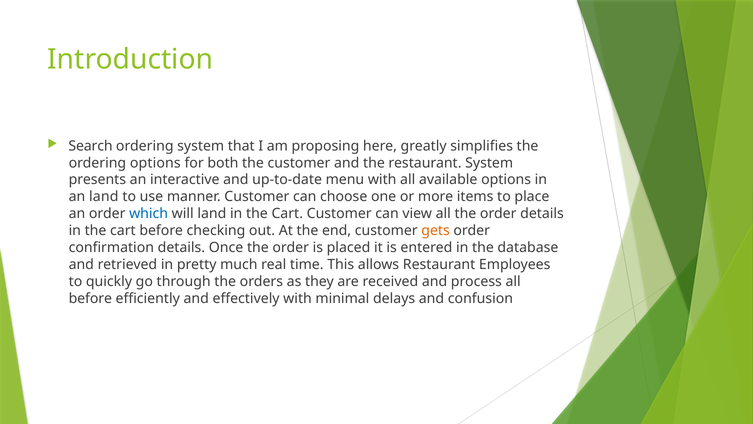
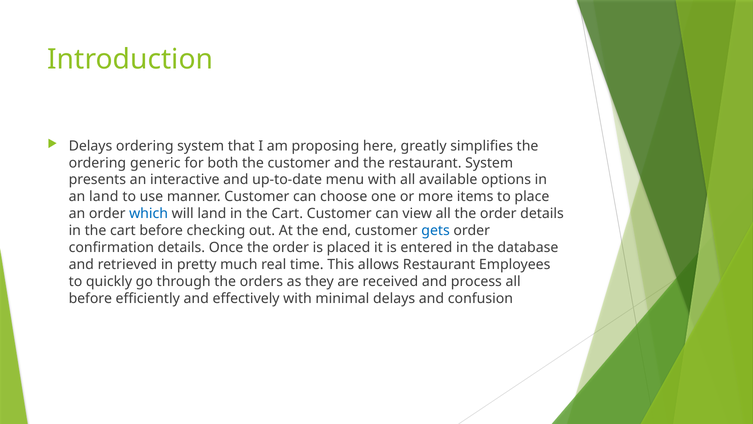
Search at (91, 146): Search -> Delays
ordering options: options -> generic
gets colour: orange -> blue
